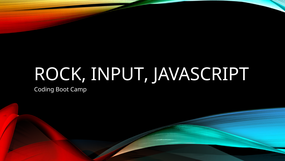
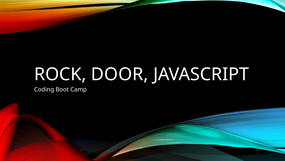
INPUT: INPUT -> DOOR
